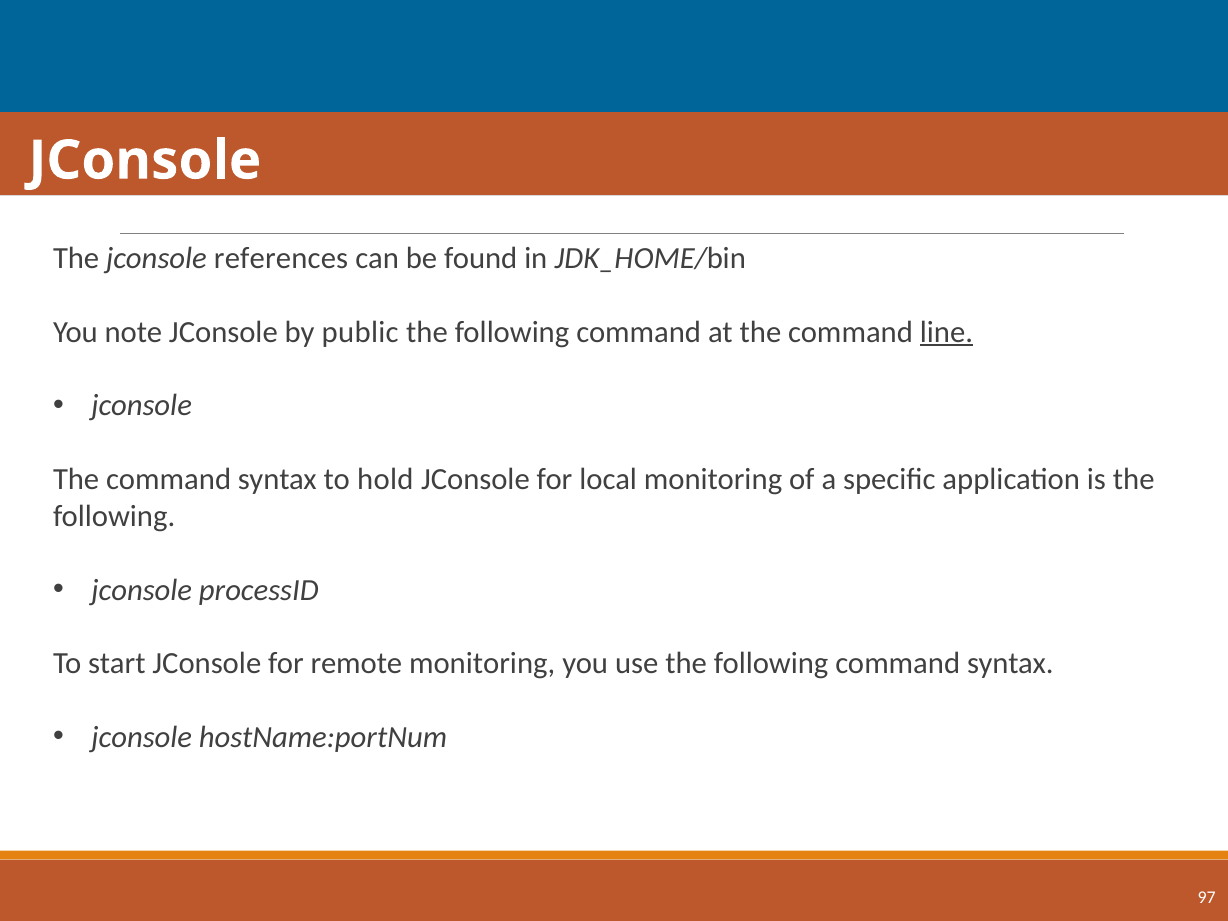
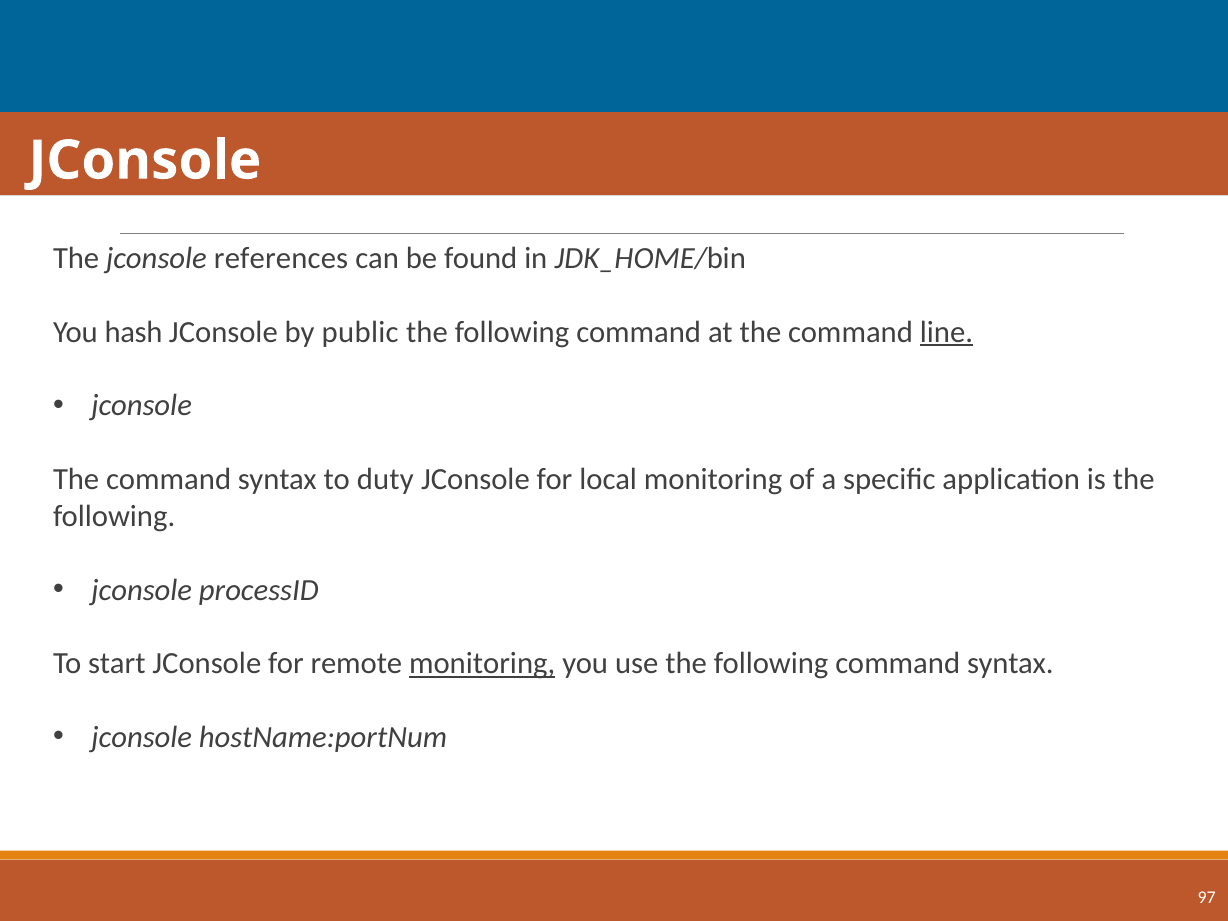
note: note -> hash
hold: hold -> duty
monitoring at (482, 664) underline: none -> present
